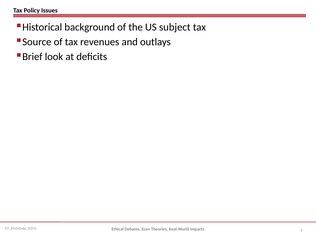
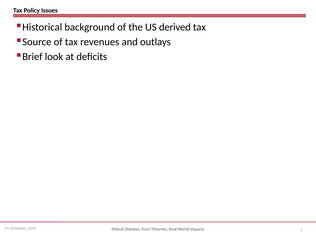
subject: subject -> derived
